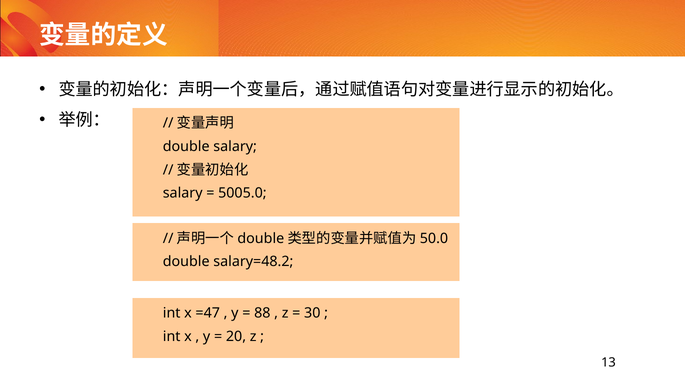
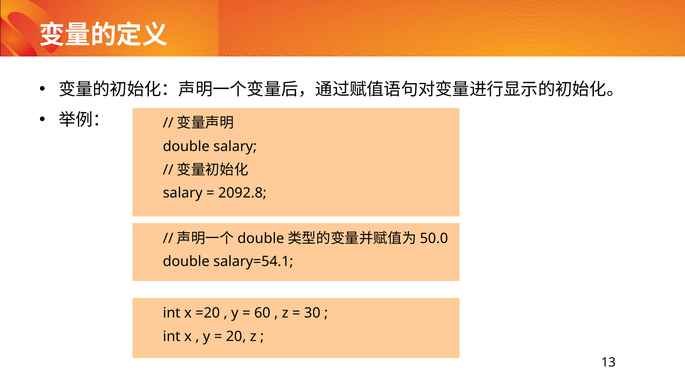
5005.0: 5005.0 -> 2092.8
salary=48.2: salary=48.2 -> salary=54.1
=47: =47 -> =20
88: 88 -> 60
